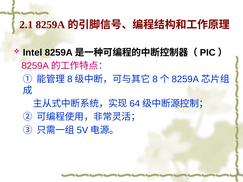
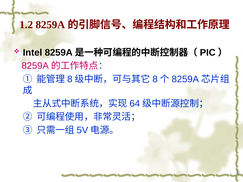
2.1: 2.1 -> 1.2
